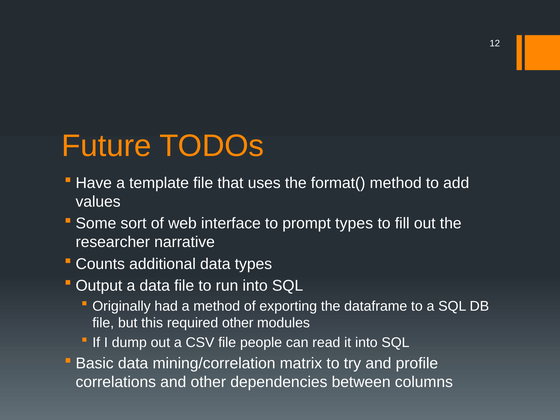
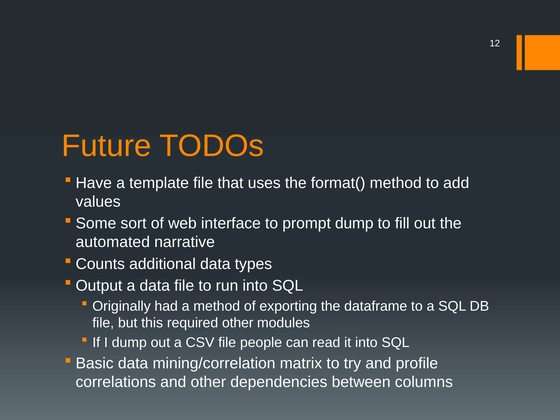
prompt types: types -> dump
researcher: researcher -> automated
